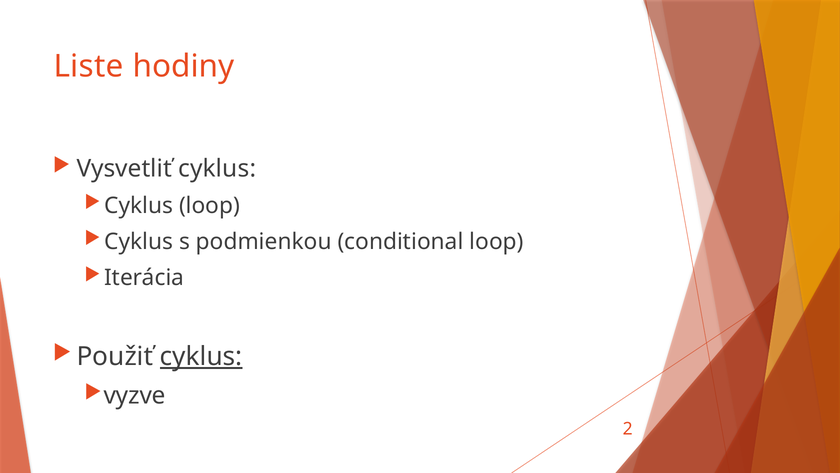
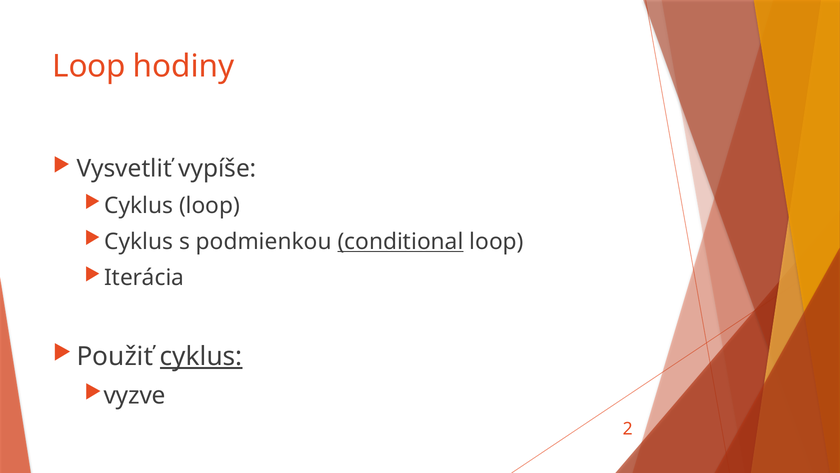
Liste at (89, 66): Liste -> Loop
Vysvetliť cyklus: cyklus -> vypíše
conditional underline: none -> present
